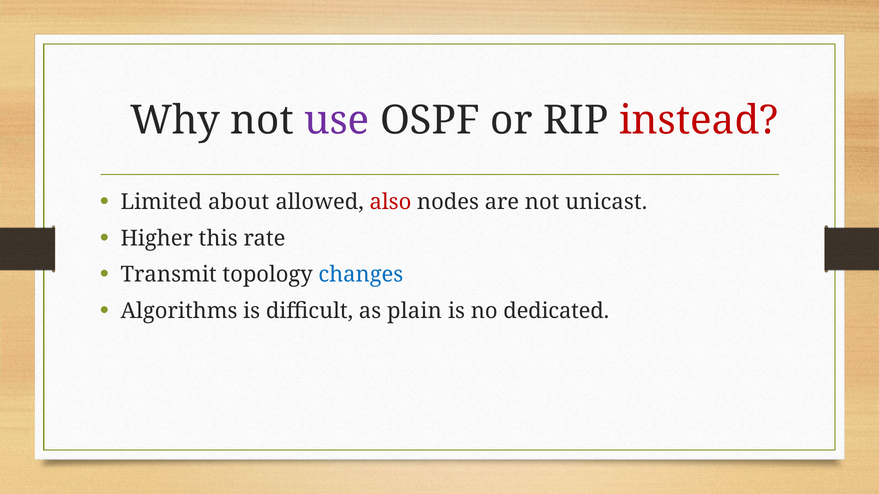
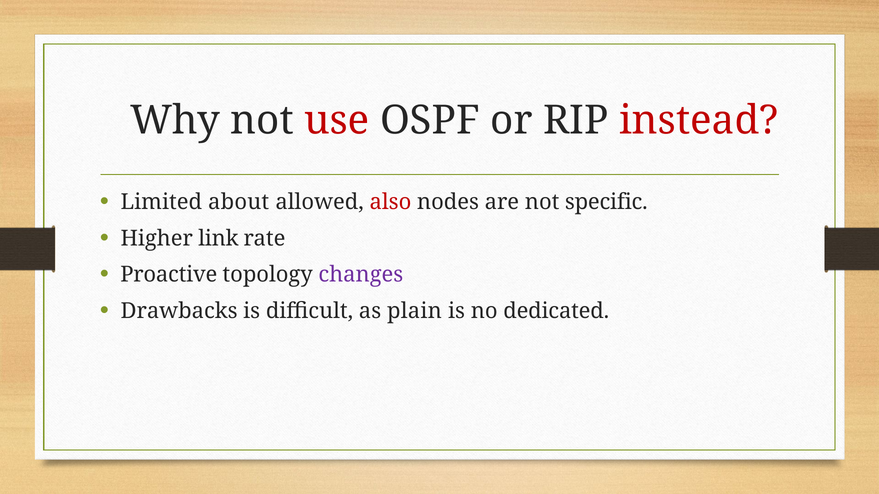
use colour: purple -> red
unicast: unicast -> specific
this: this -> link
Transmit: Transmit -> Proactive
changes colour: blue -> purple
Algorithms: Algorithms -> Drawbacks
